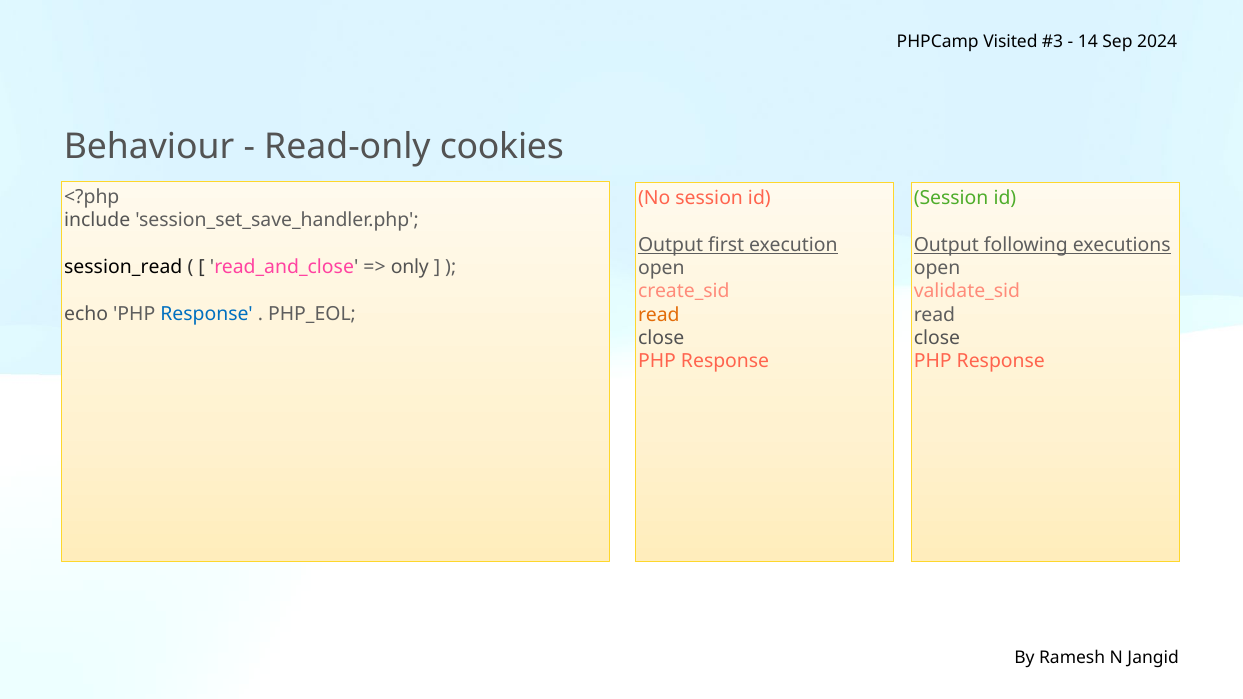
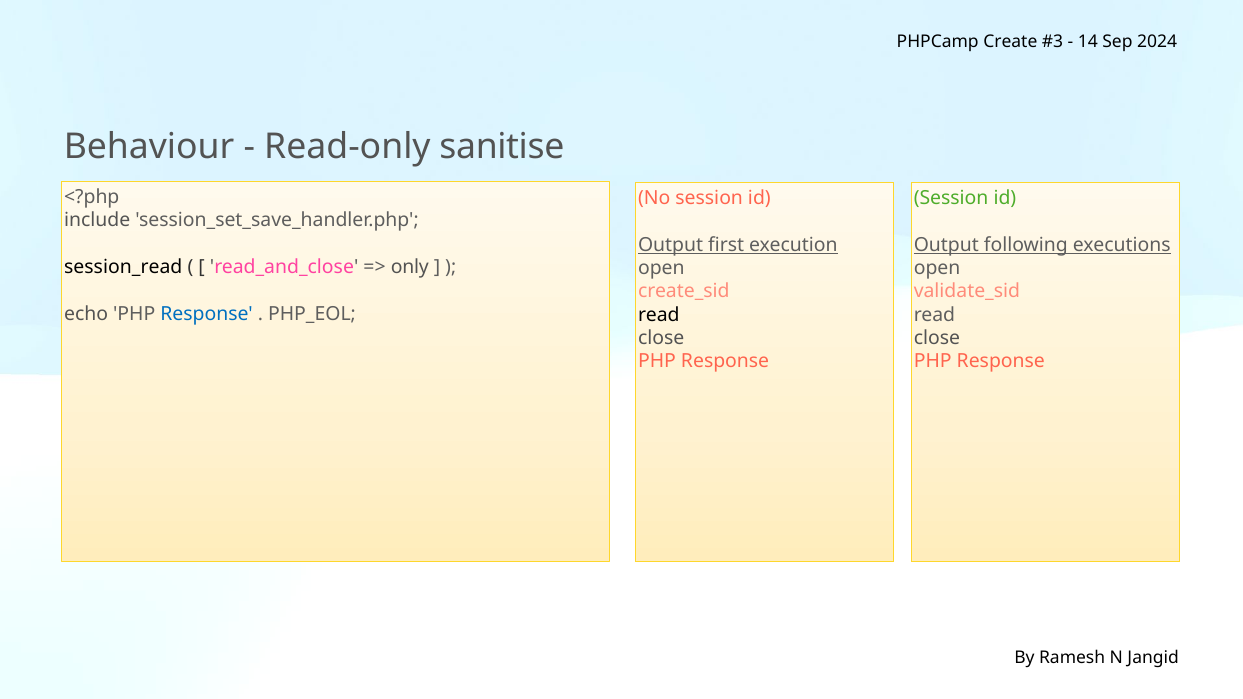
Visited: Visited -> Create
cookies: cookies -> sanitise
read at (659, 315) colour: orange -> black
